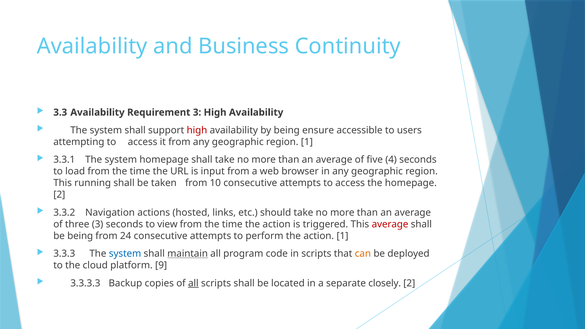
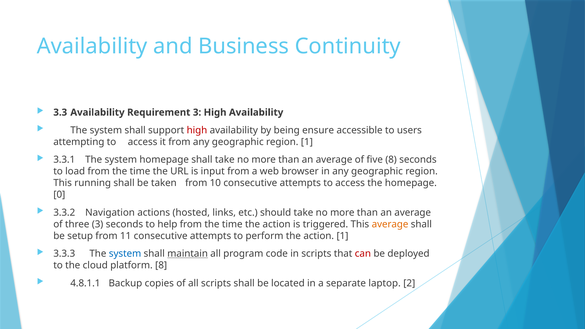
five 4: 4 -> 8
2 at (59, 195): 2 -> 0
view: view -> help
average at (390, 224) colour: red -> orange
be being: being -> setup
24: 24 -> 11
can colour: orange -> red
platform 9: 9 -> 8
3.3.3.3: 3.3.3.3 -> 4.8.1.1
all at (193, 283) underline: present -> none
closely: closely -> laptop
